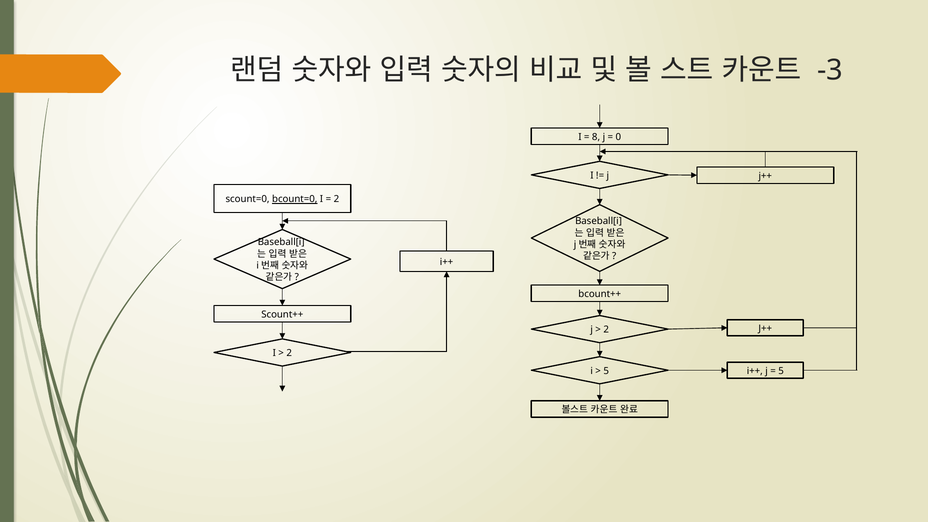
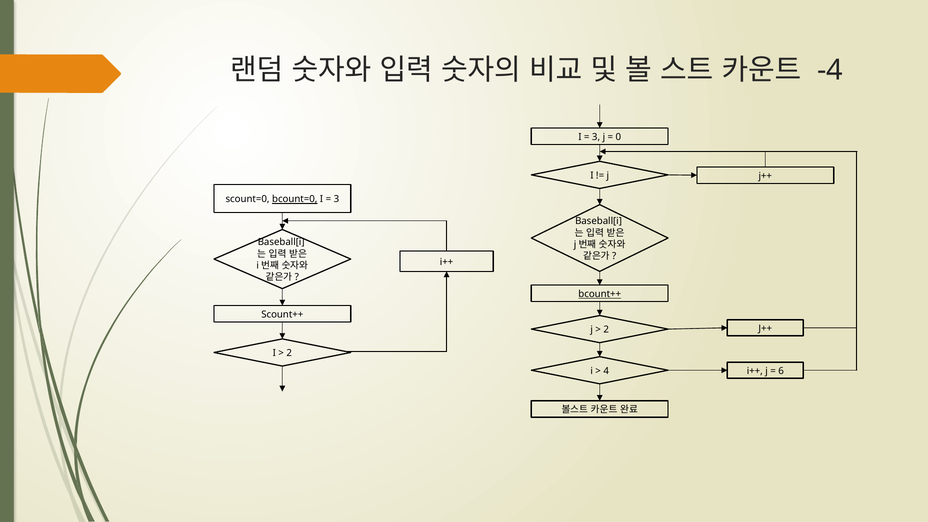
-3: -3 -> -4
8 at (596, 137): 8 -> 3
2 at (336, 199): 2 -> 3
bcount++ underline: none -> present
5 at (606, 371): 5 -> 4
5 at (781, 371): 5 -> 6
